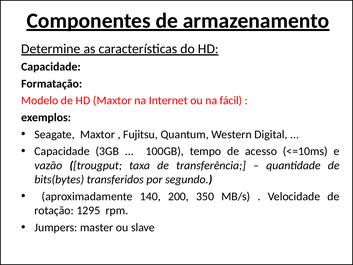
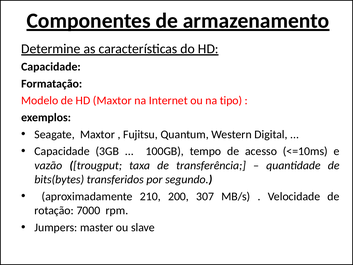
fácil: fácil -> tipo
140: 140 -> 210
350: 350 -> 307
1295: 1295 -> 7000
